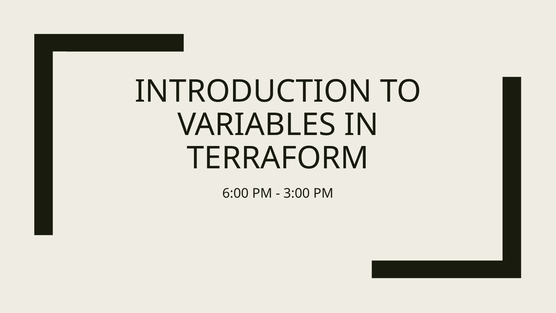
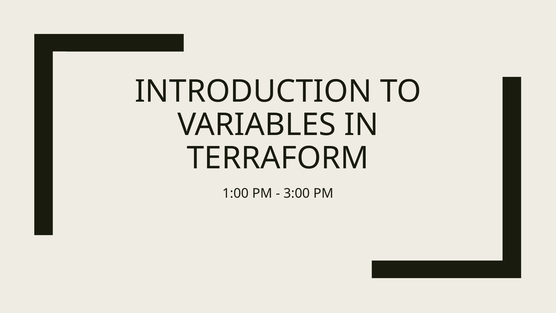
6:00: 6:00 -> 1:00
